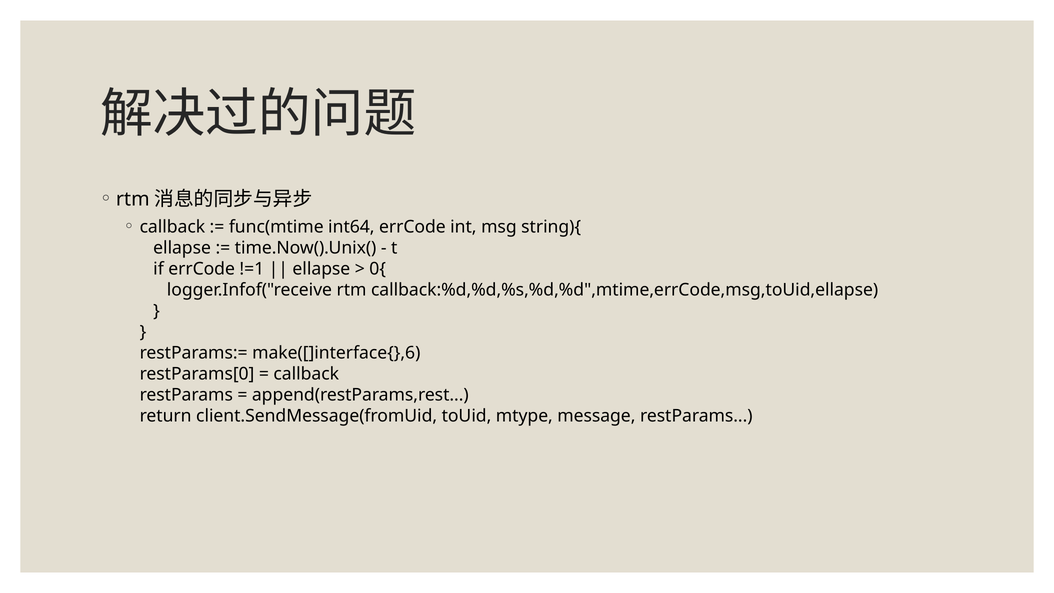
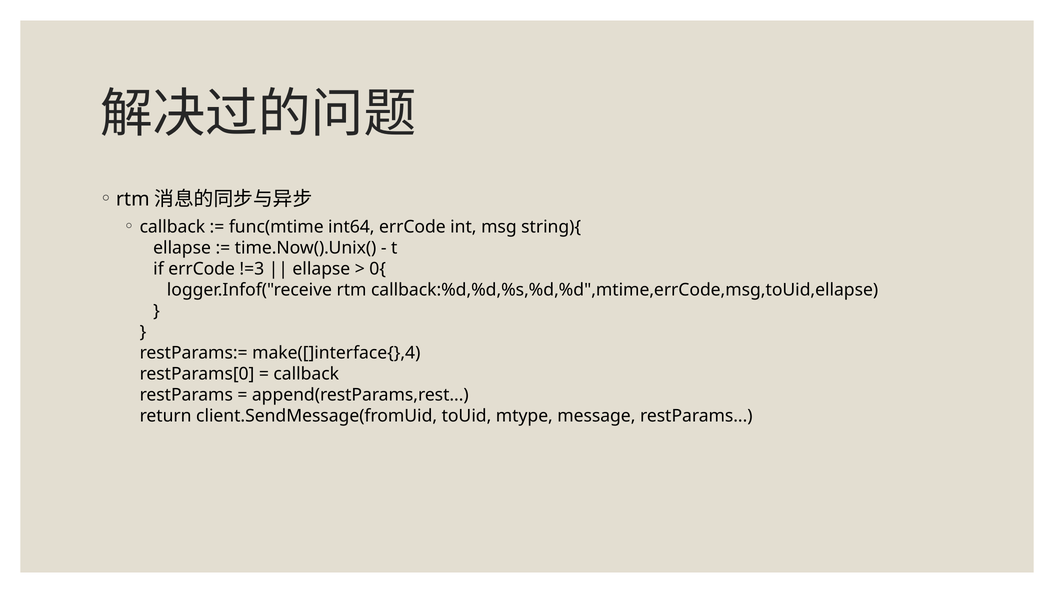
!=1: !=1 -> !=3
make([]interface{},6: make([]interface{},6 -> make([]interface{},4
